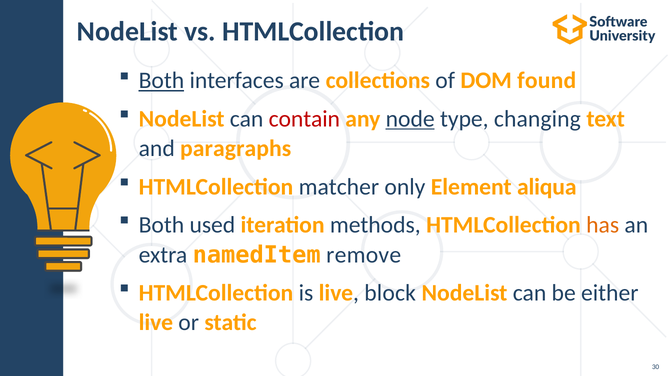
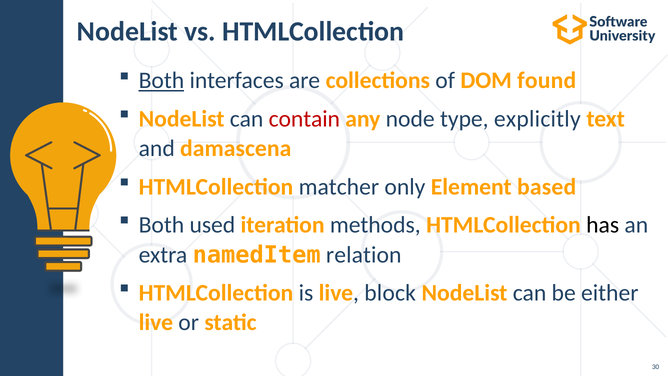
node underline: present -> none
changing: changing -> explicitly
paragraphs: paragraphs -> damascena
aliqua: aliqua -> based
has colour: orange -> black
remove: remove -> relation
